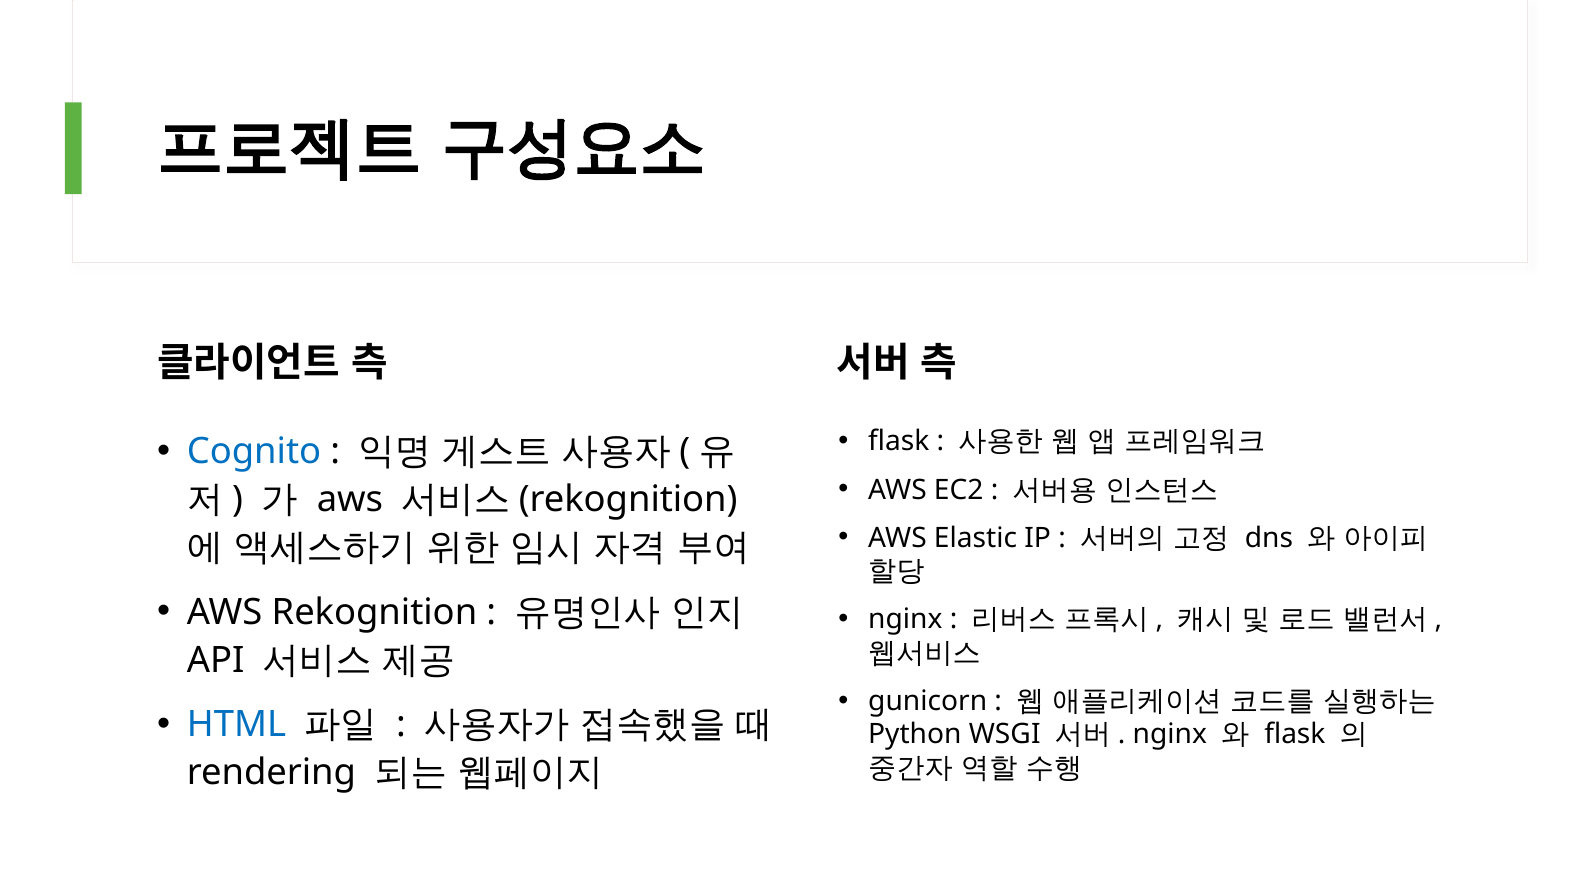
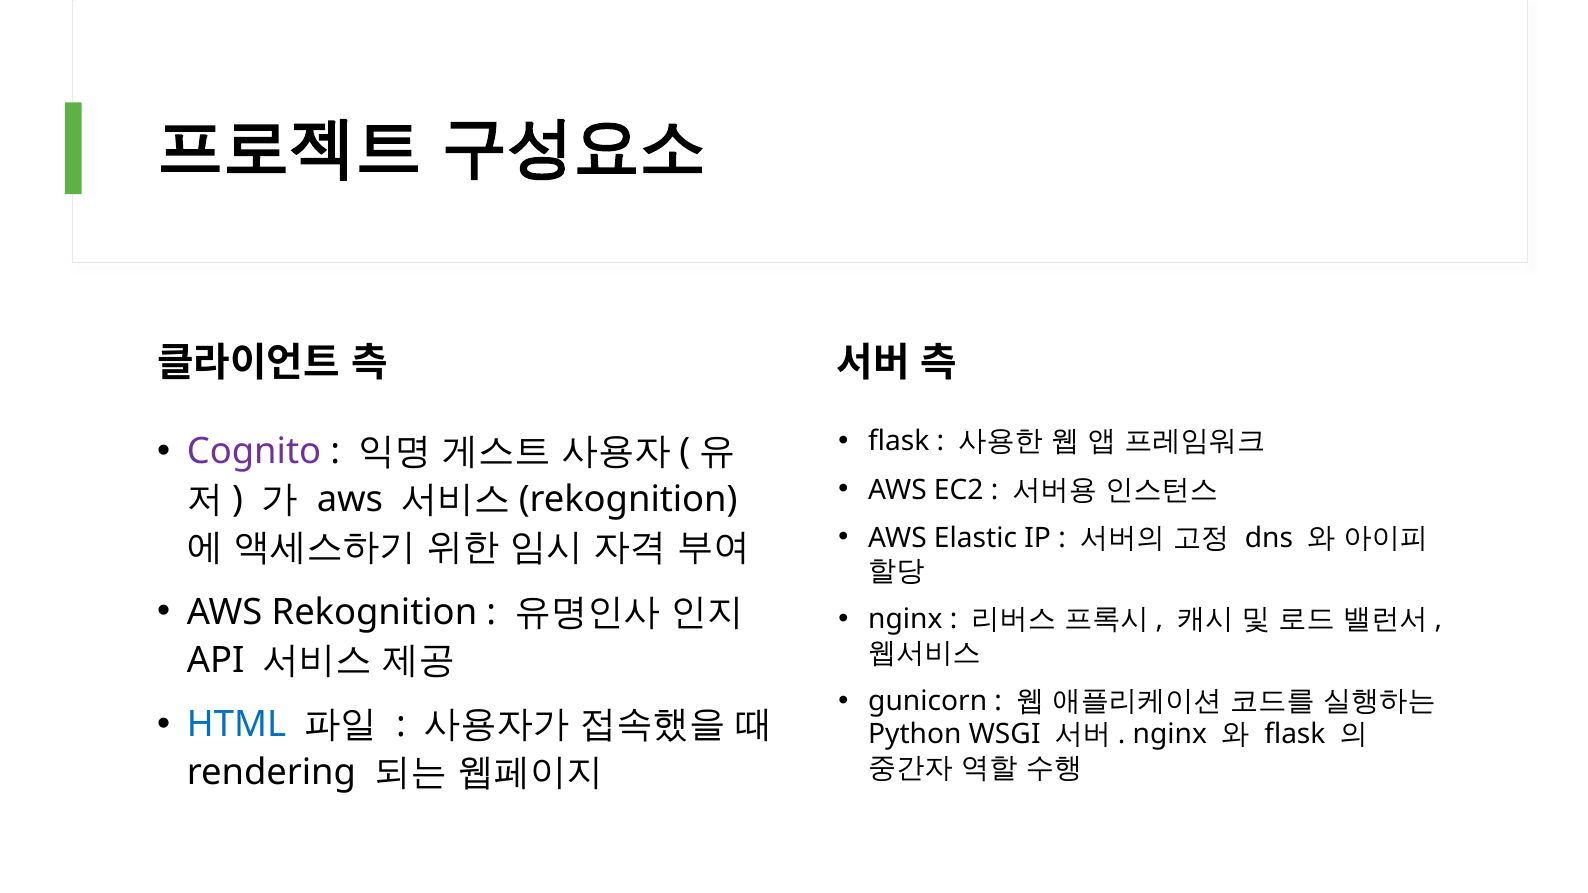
Cognito colour: blue -> purple
